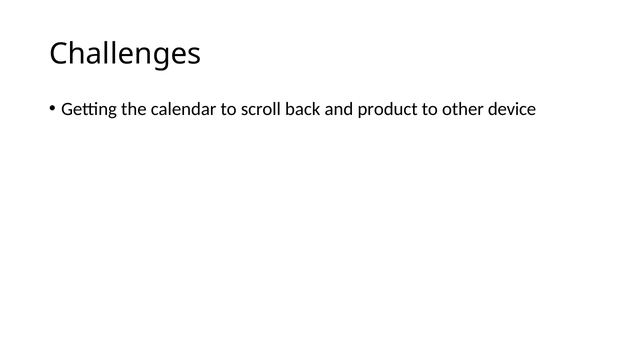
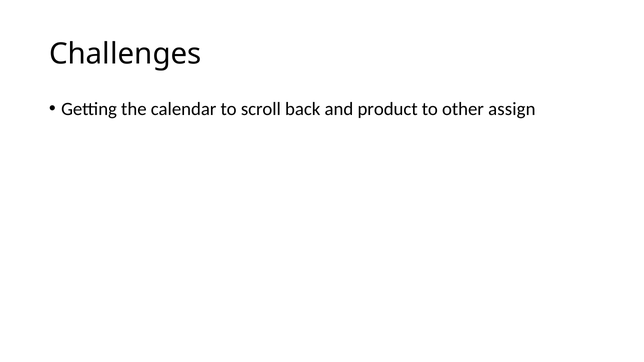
device: device -> assign
